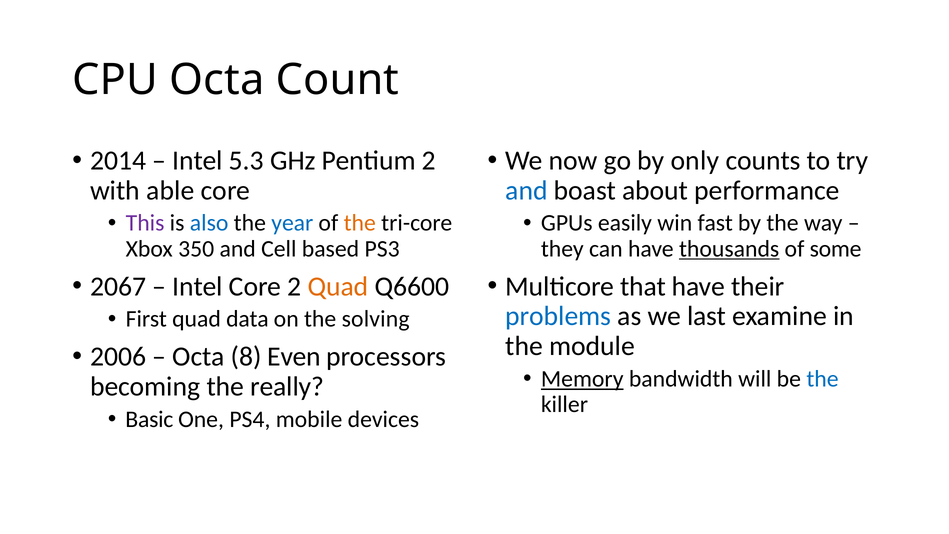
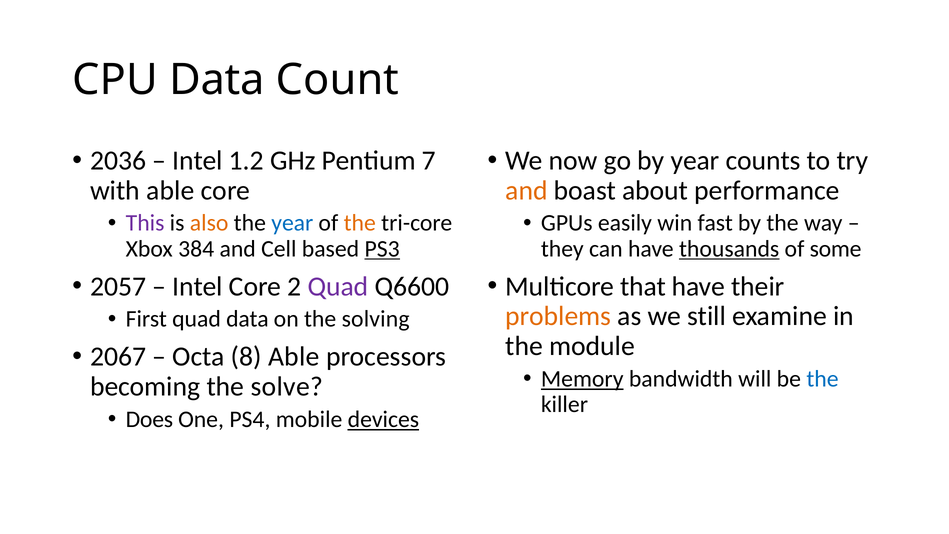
CPU Octa: Octa -> Data
2014: 2014 -> 2036
5.3: 5.3 -> 1.2
Pentium 2: 2 -> 7
by only: only -> year
and at (526, 190) colour: blue -> orange
also colour: blue -> orange
350: 350 -> 384
PS3 underline: none -> present
2067: 2067 -> 2057
Quad at (338, 286) colour: orange -> purple
problems colour: blue -> orange
last: last -> still
2006: 2006 -> 2067
8 Even: Even -> Able
really: really -> solve
Basic: Basic -> Does
devices underline: none -> present
